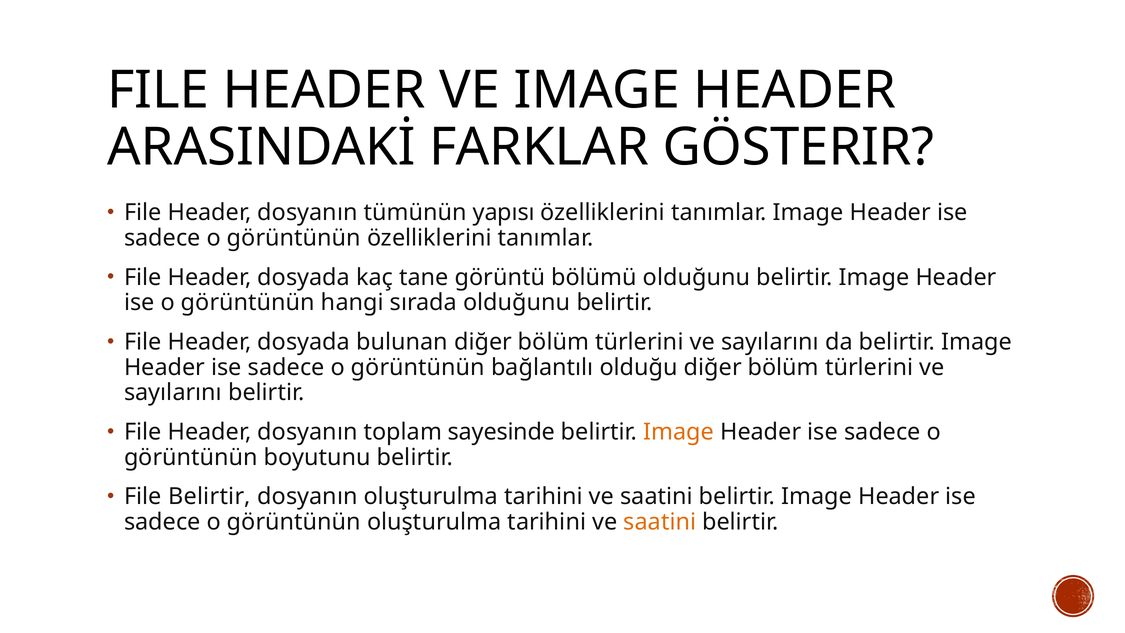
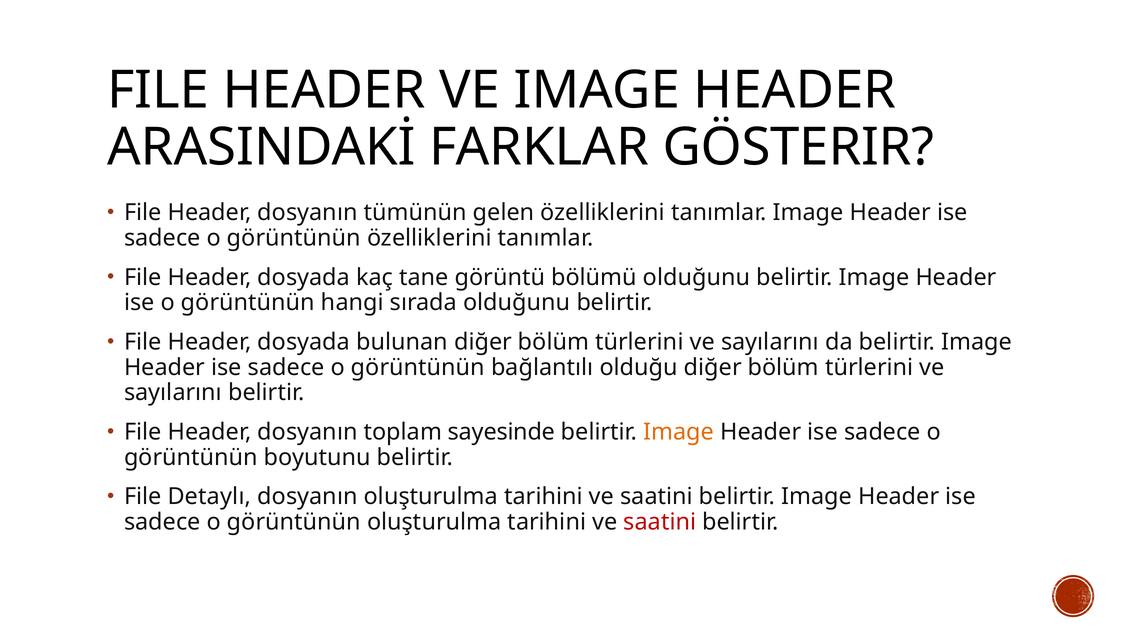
yapısı: yapısı -> gelen
File Belirtir: Belirtir -> Detaylı
saatini at (660, 522) colour: orange -> red
